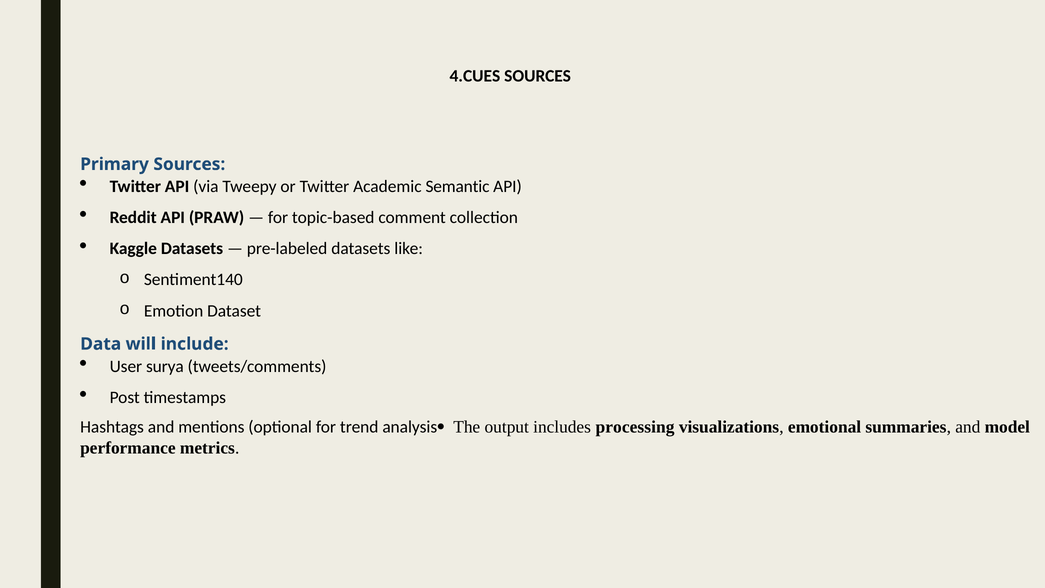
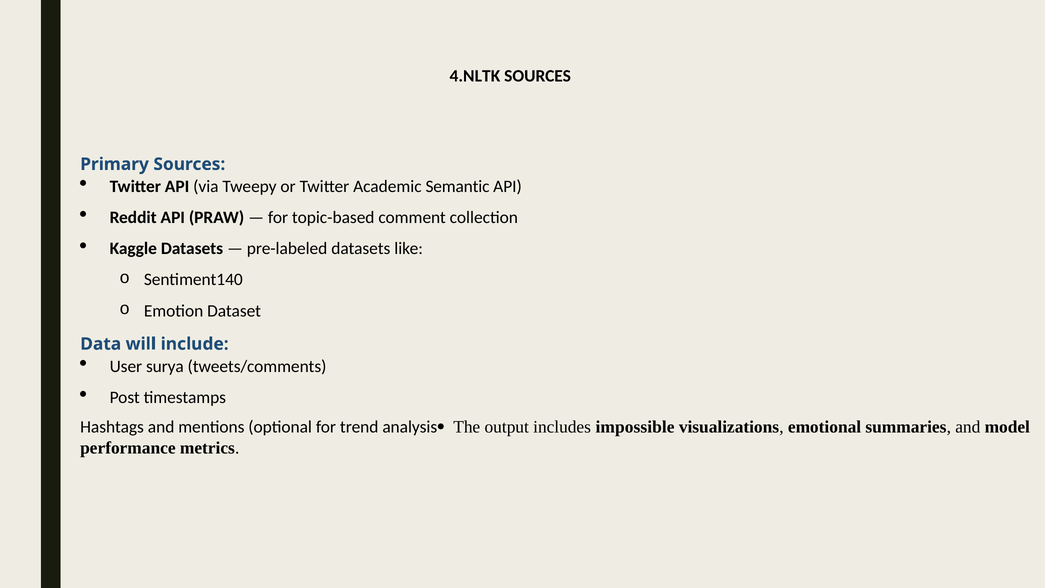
4.CUES: 4.CUES -> 4.NLTK
processing: processing -> impossible
